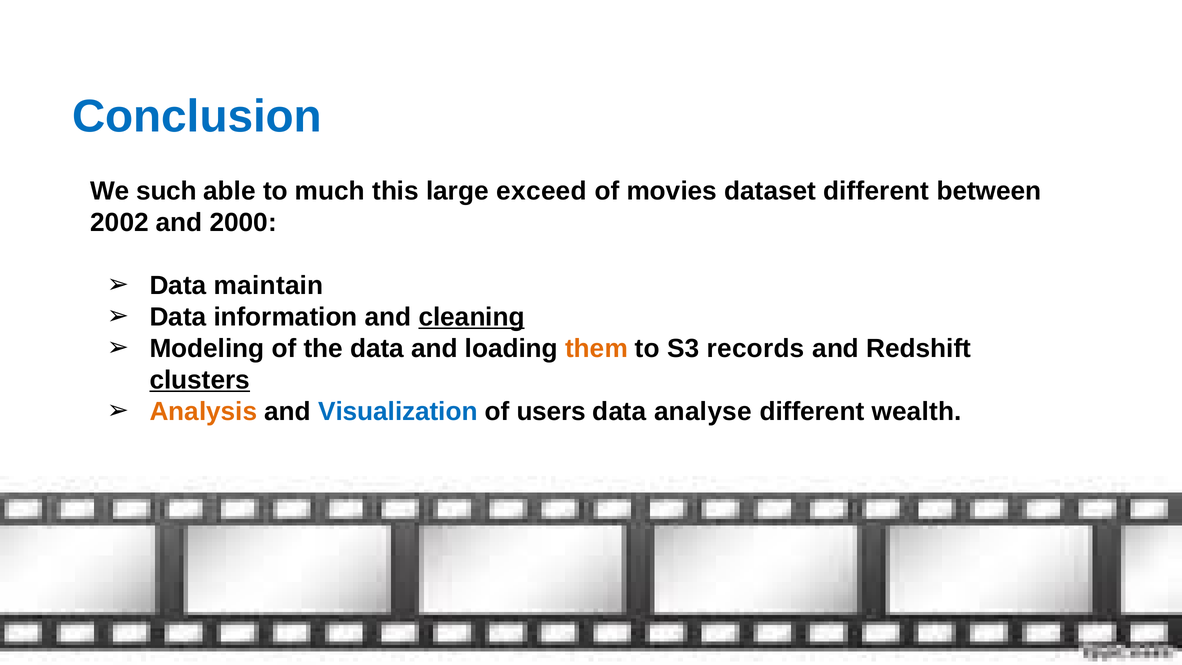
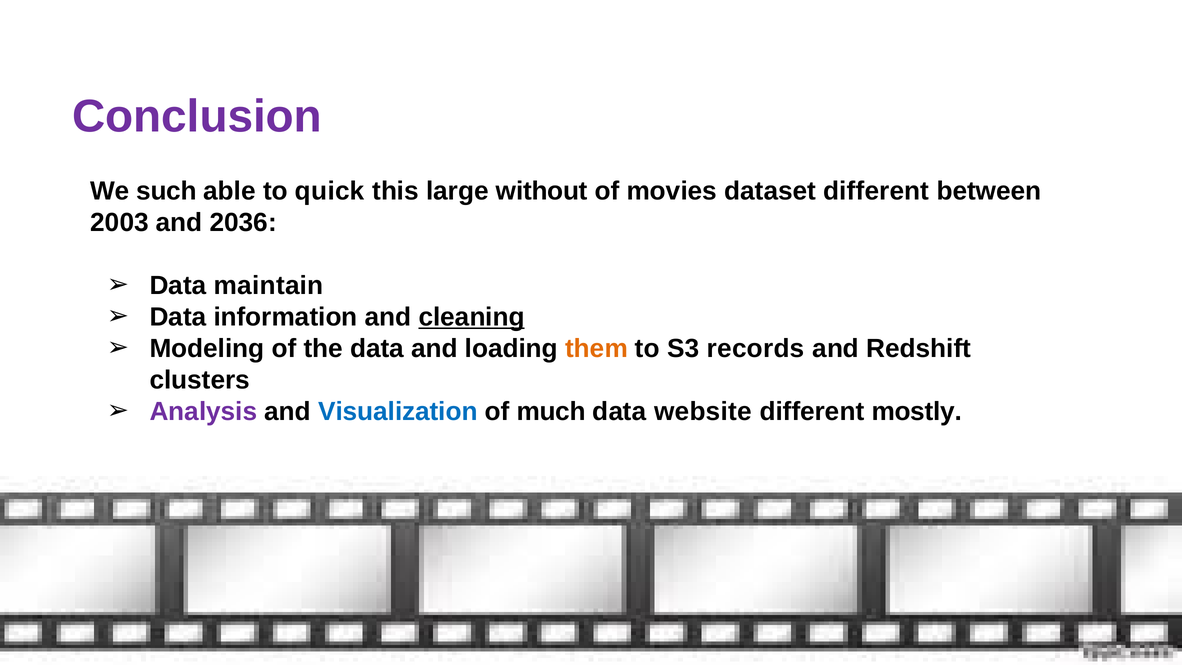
Conclusion colour: blue -> purple
much: much -> quick
exceed: exceed -> without
2002: 2002 -> 2003
2000: 2000 -> 2036
clusters underline: present -> none
Analysis colour: orange -> purple
users: users -> much
analyse: analyse -> website
wealth: wealth -> mostly
